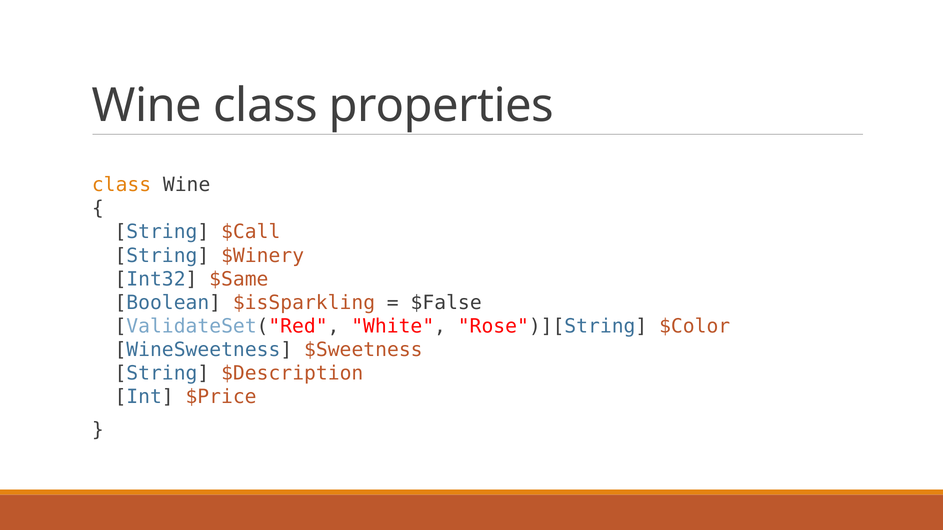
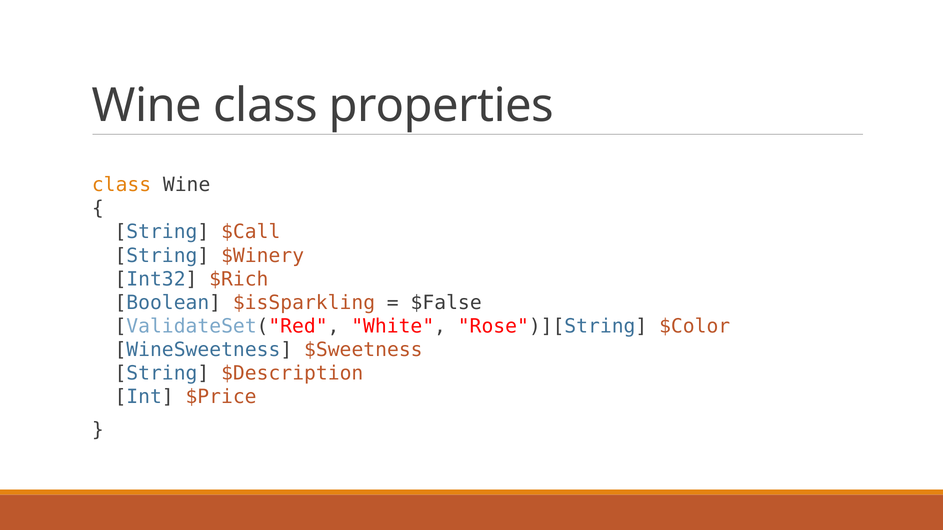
$Same: $Same -> $Rich
